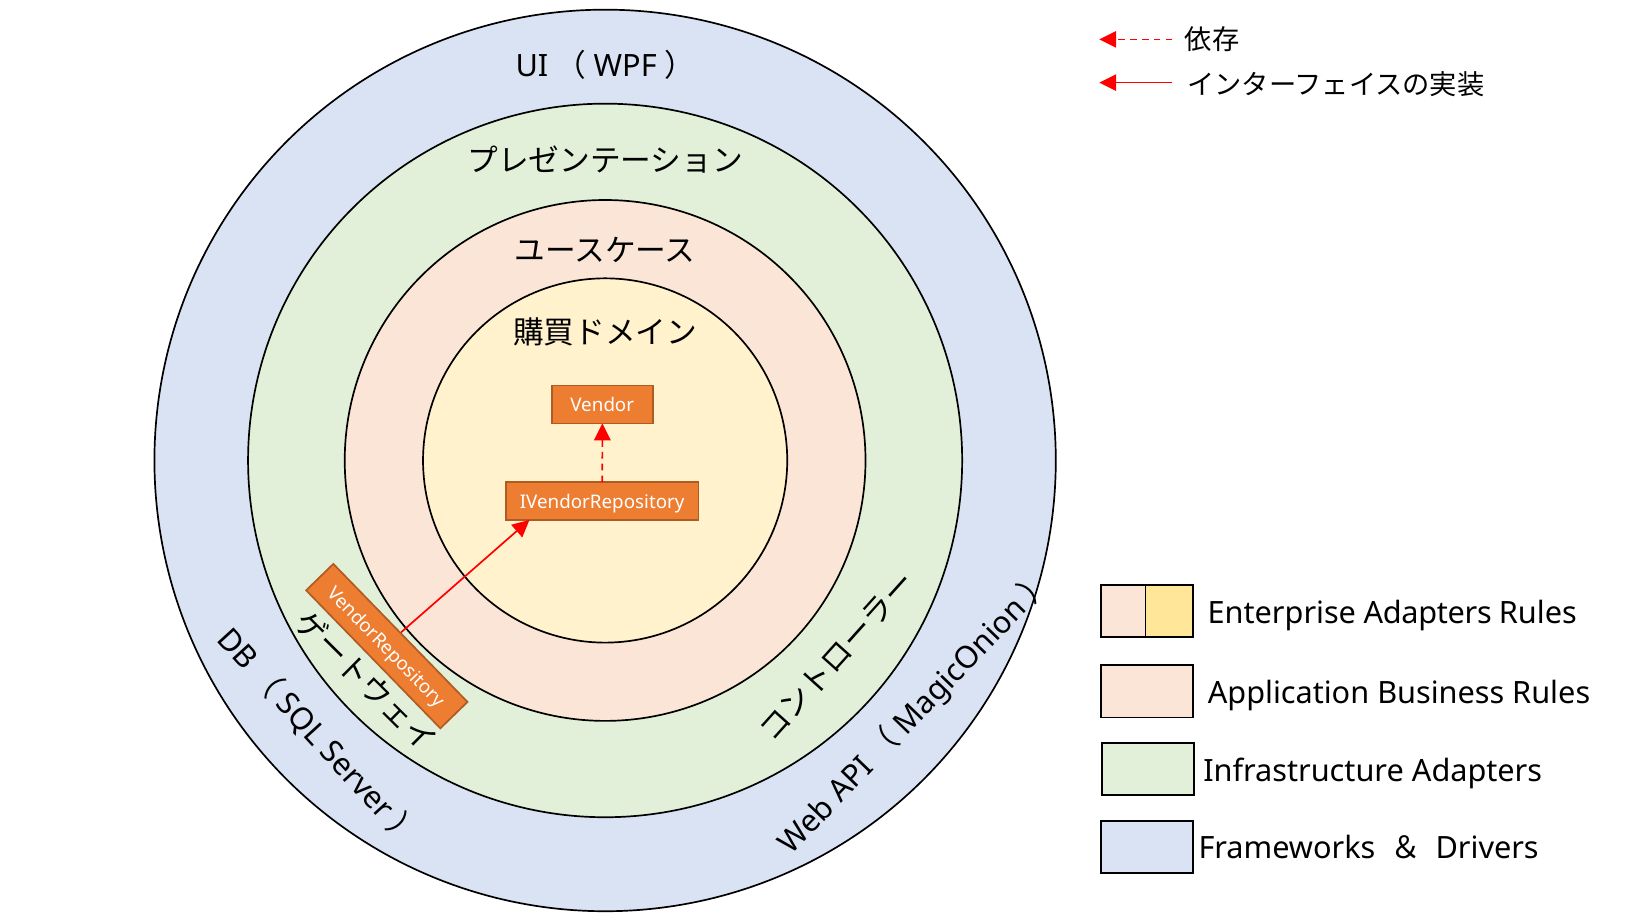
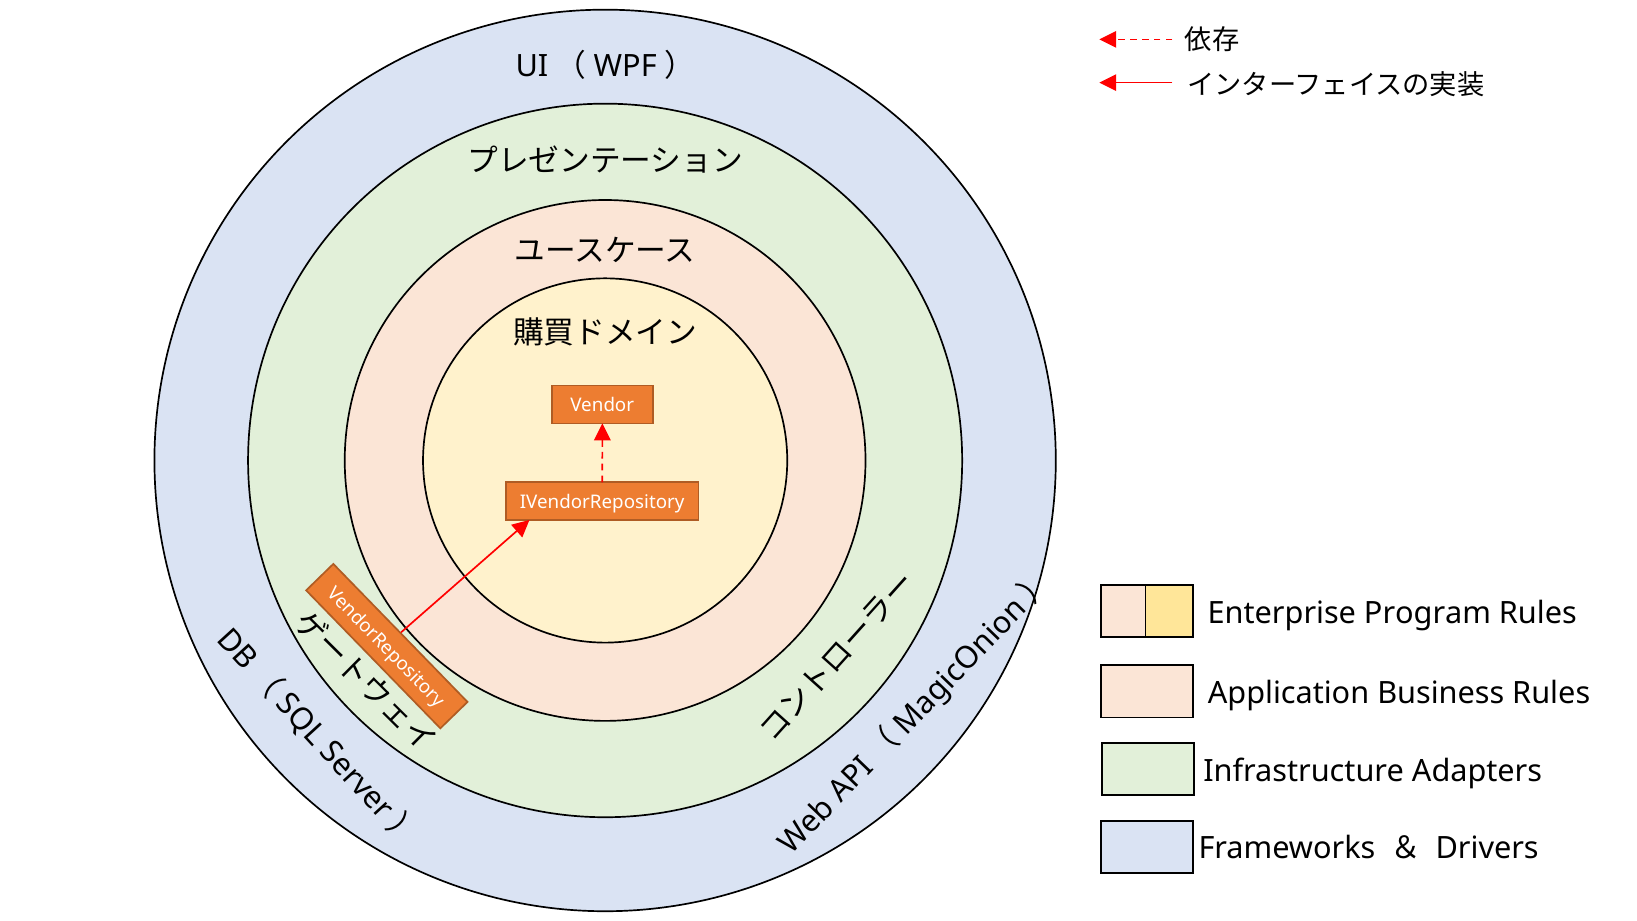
Enterprise Adapters: Adapters -> Program
